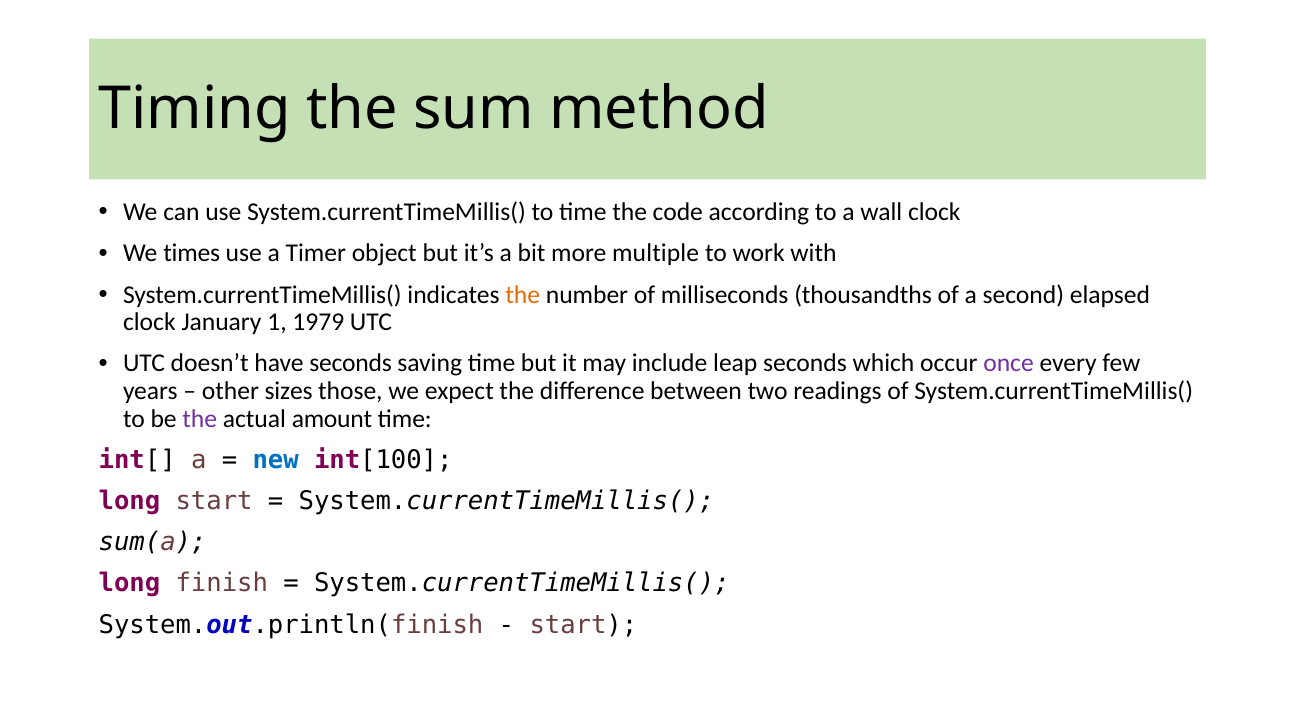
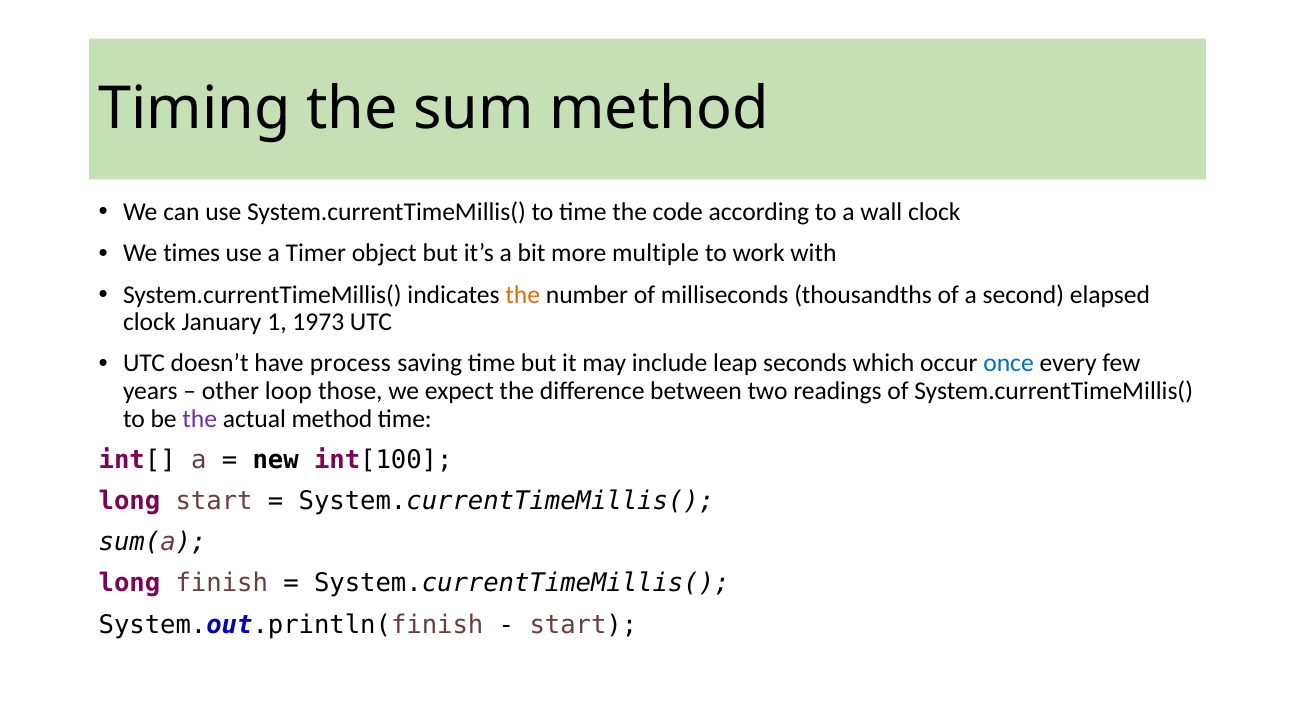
1979: 1979 -> 1973
have seconds: seconds -> process
once colour: purple -> blue
sizes: sizes -> loop
actual amount: amount -> method
new colour: blue -> black
